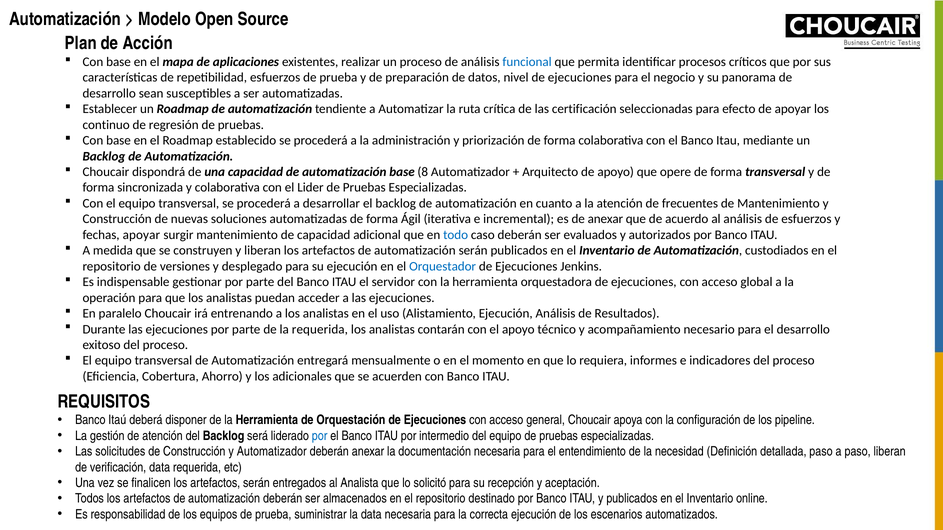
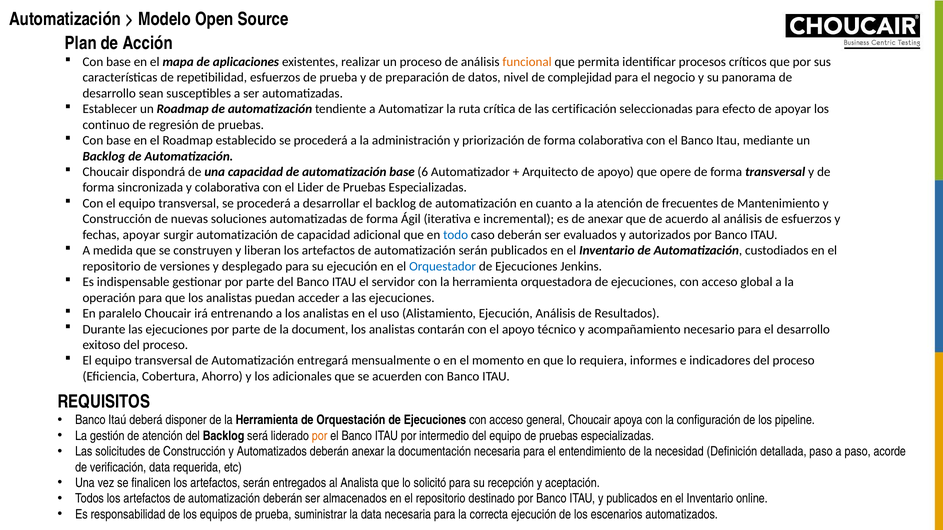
funcional colour: blue -> orange
nivel de ejecuciones: ejecuciones -> complejidad
8: 8 -> 6
surgir mantenimiento: mantenimiento -> automatización
la requerida: requerida -> document
por at (320, 436) colour: blue -> orange
y Automatizador: Automatizador -> Automatizados
paso liberan: liberan -> acorde
